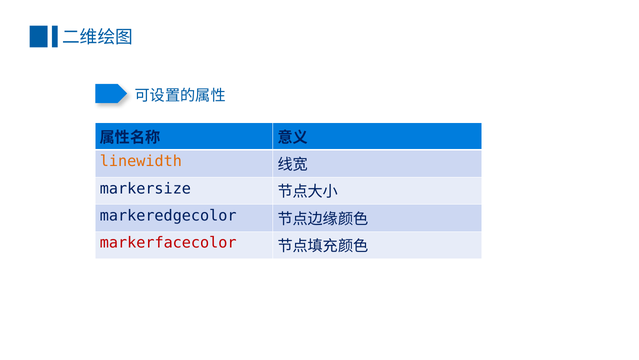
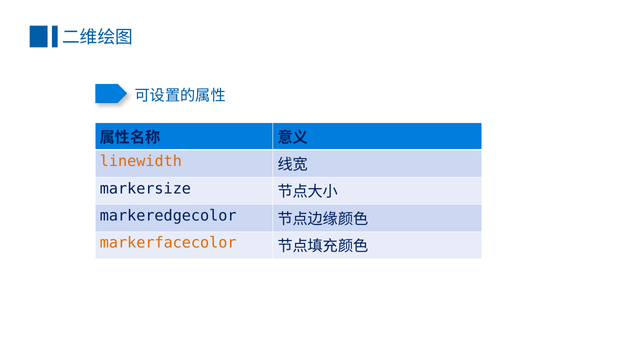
markerfacecolor colour: red -> orange
